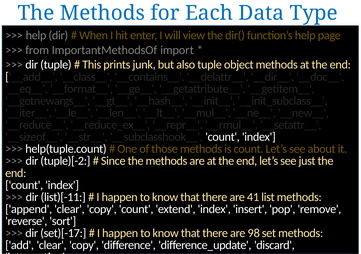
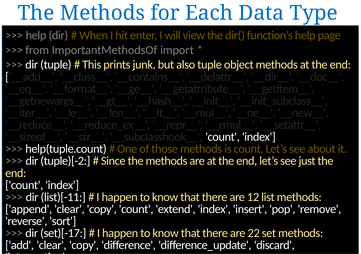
41: 41 -> 12
98: 98 -> 22
